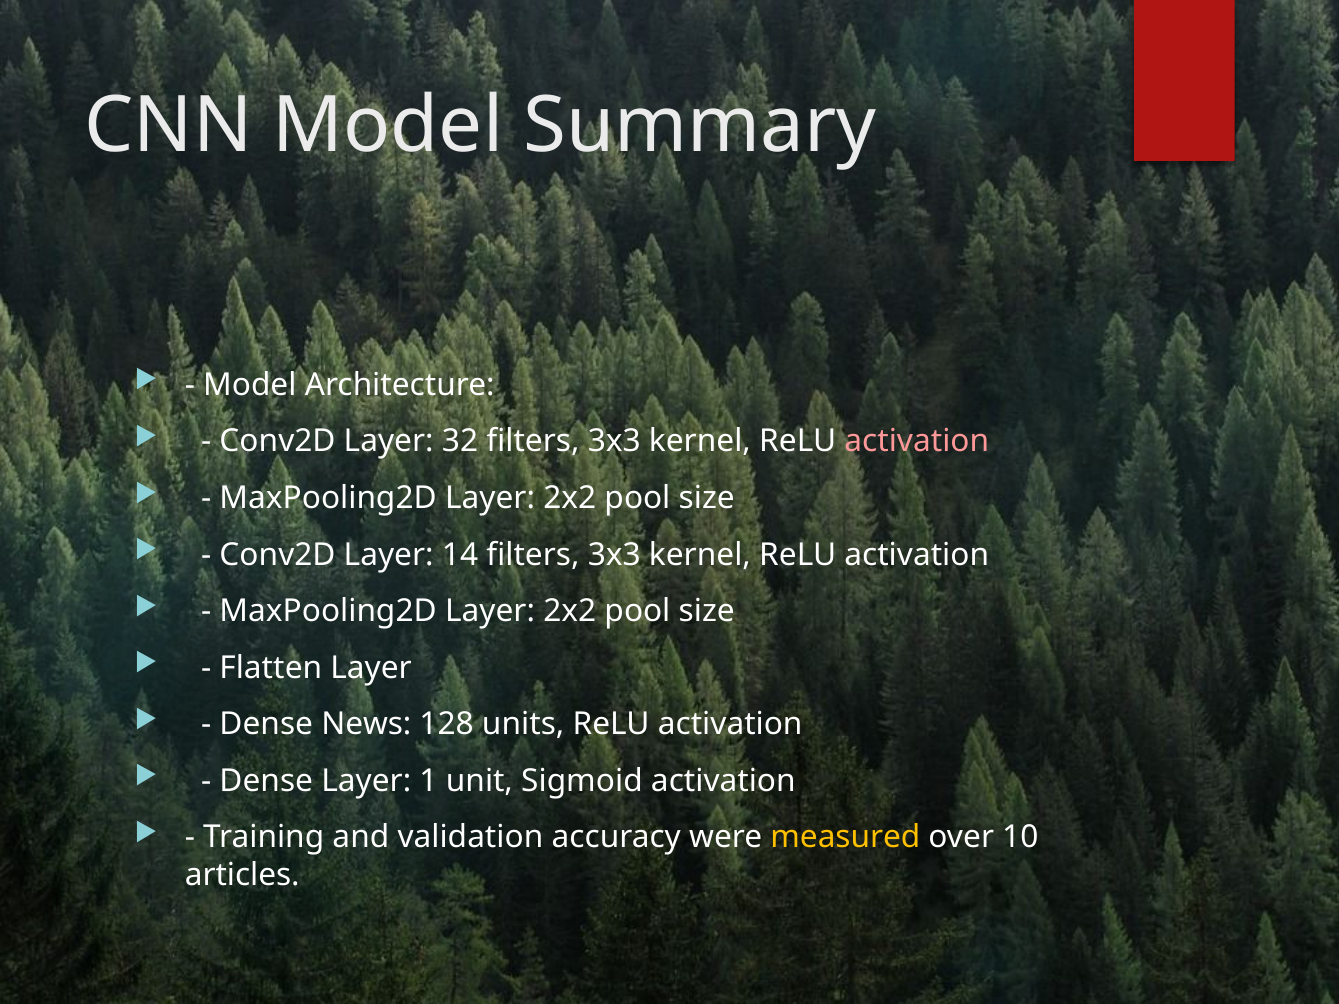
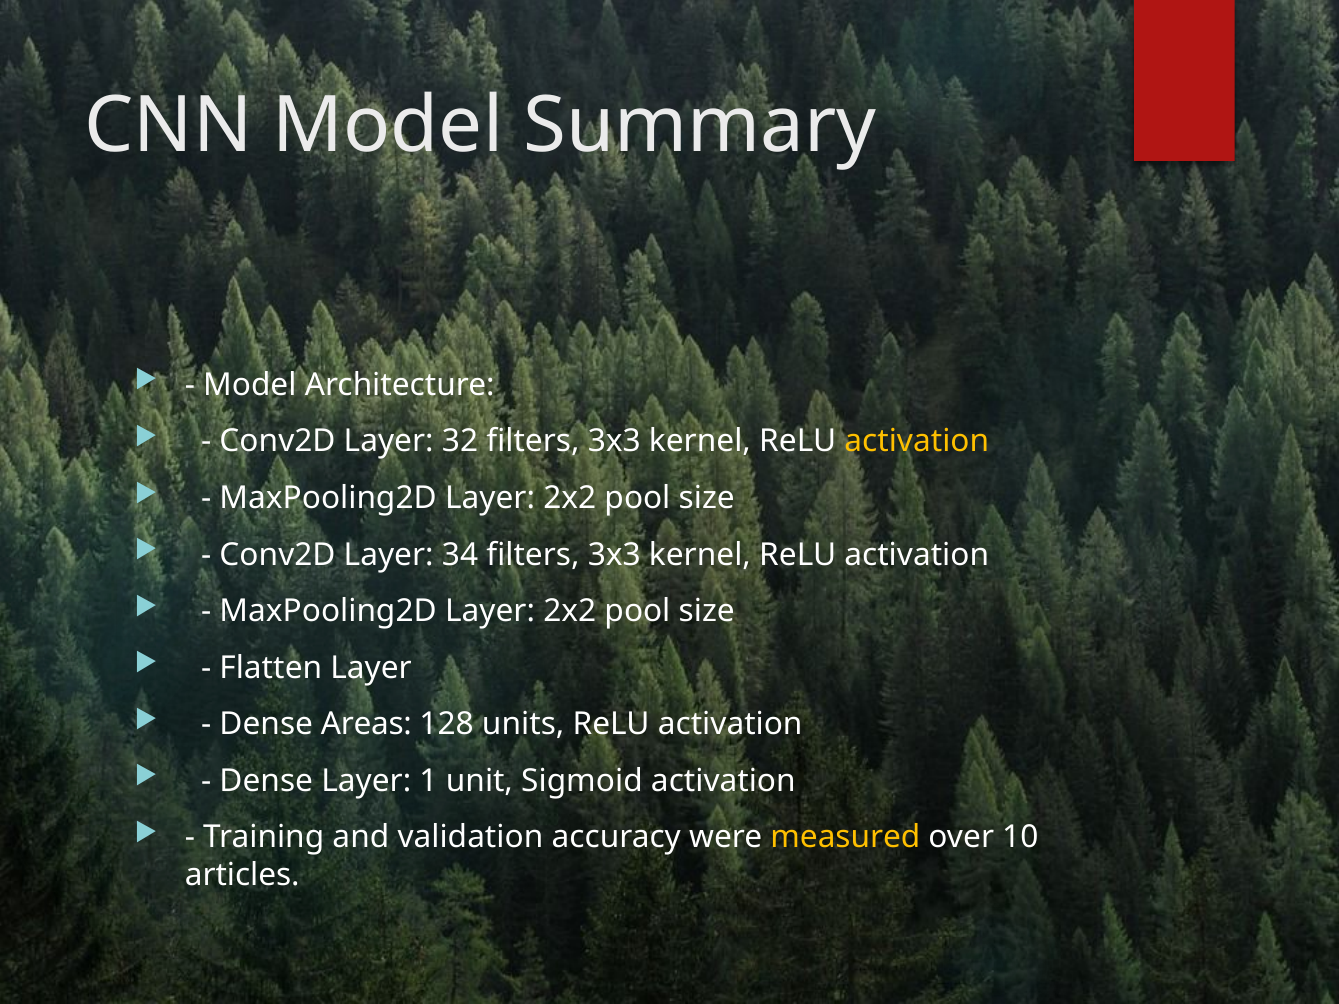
activation at (917, 442) colour: pink -> yellow
14: 14 -> 34
News: News -> Areas
